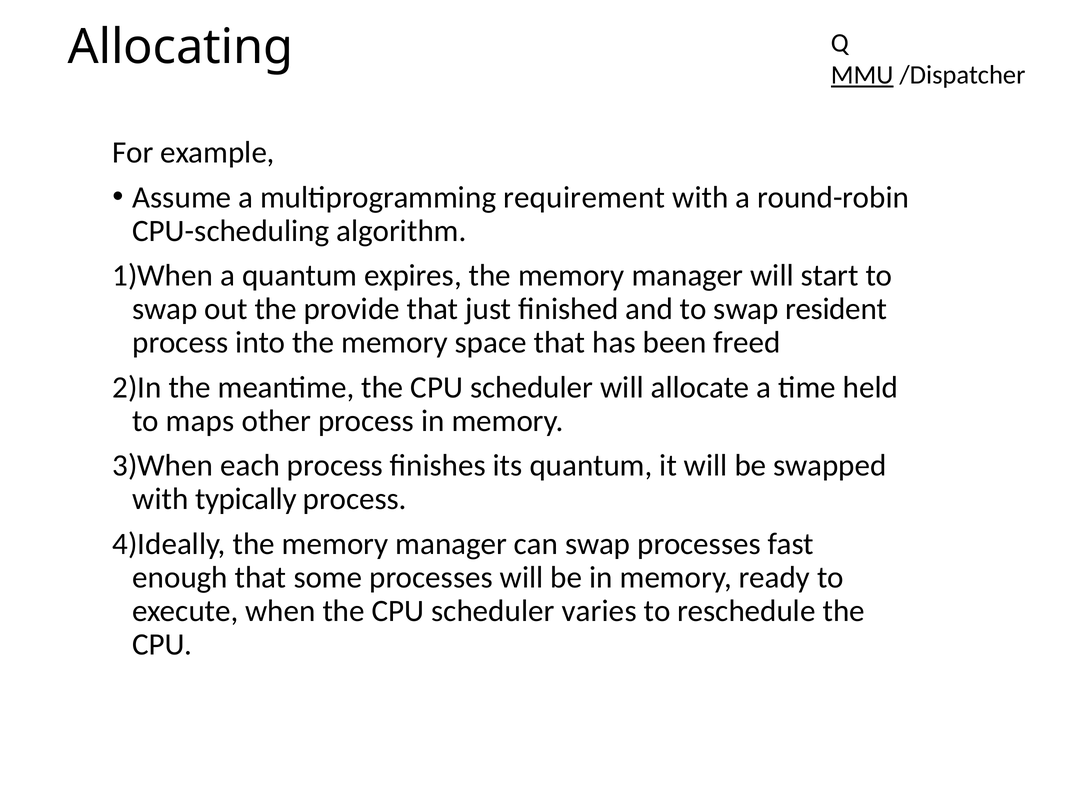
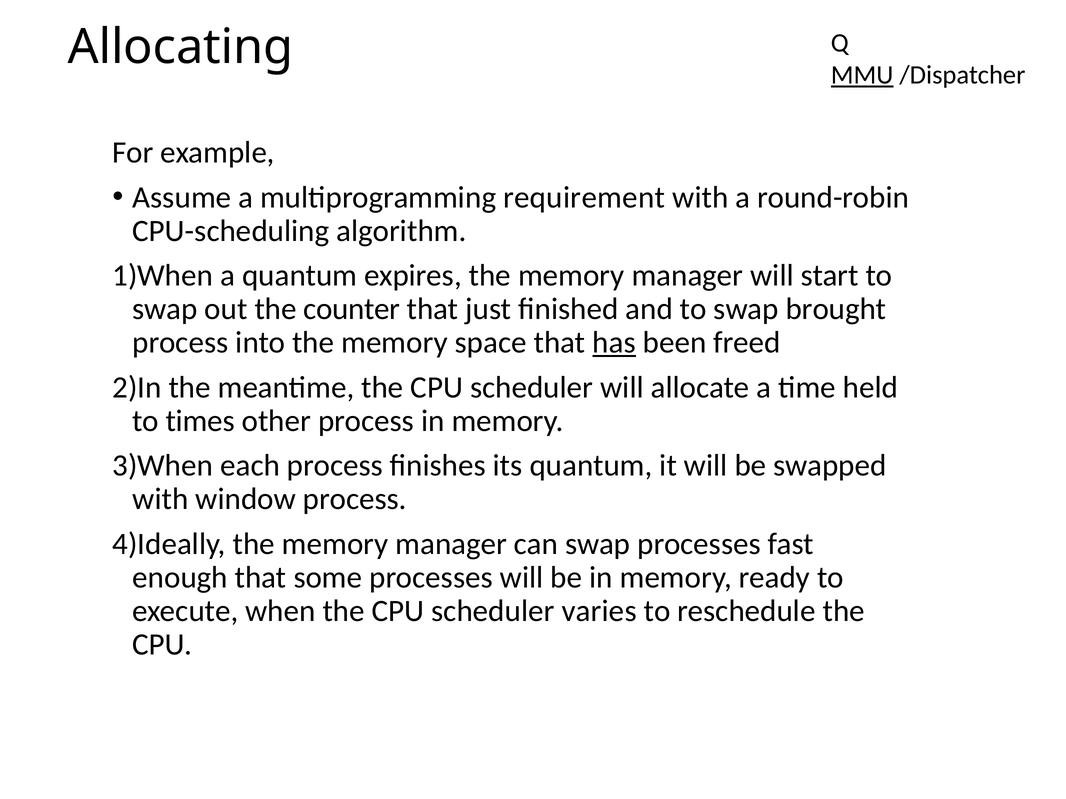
provide: provide -> counter
resident: resident -> brought
has underline: none -> present
maps: maps -> times
typically: typically -> window
